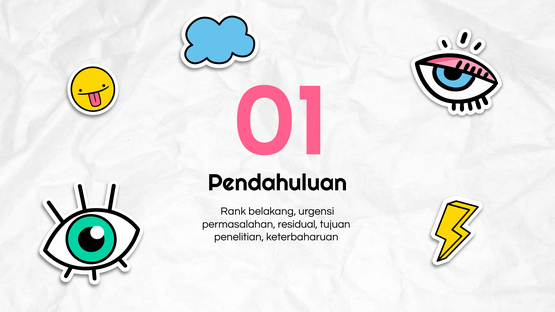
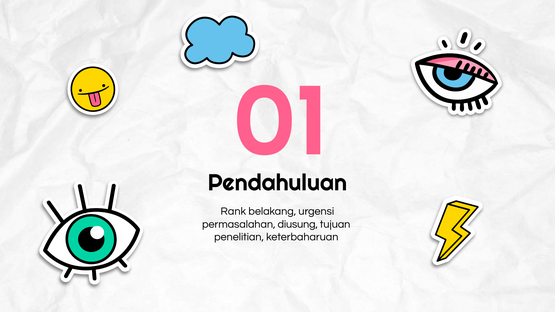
residual: residual -> diusung
